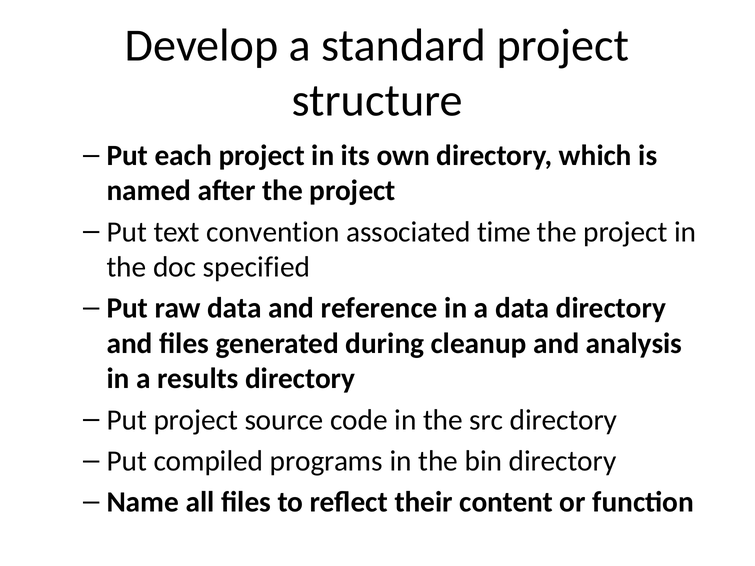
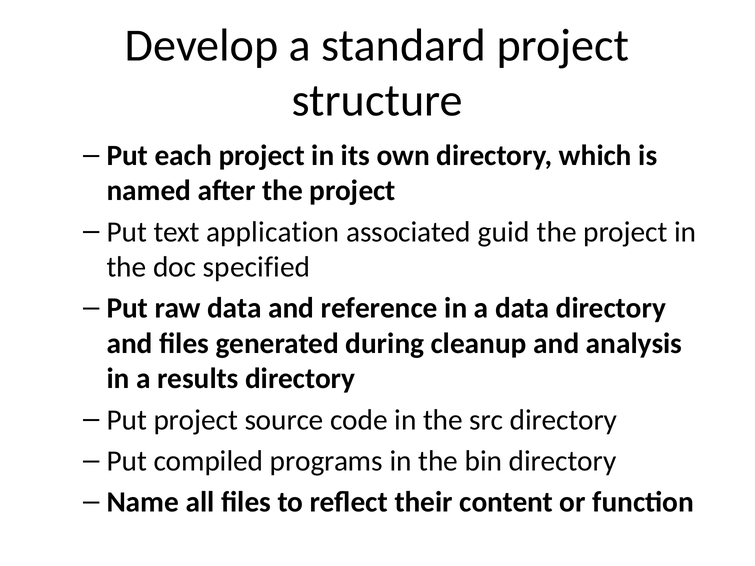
convention: convention -> application
time: time -> guid
